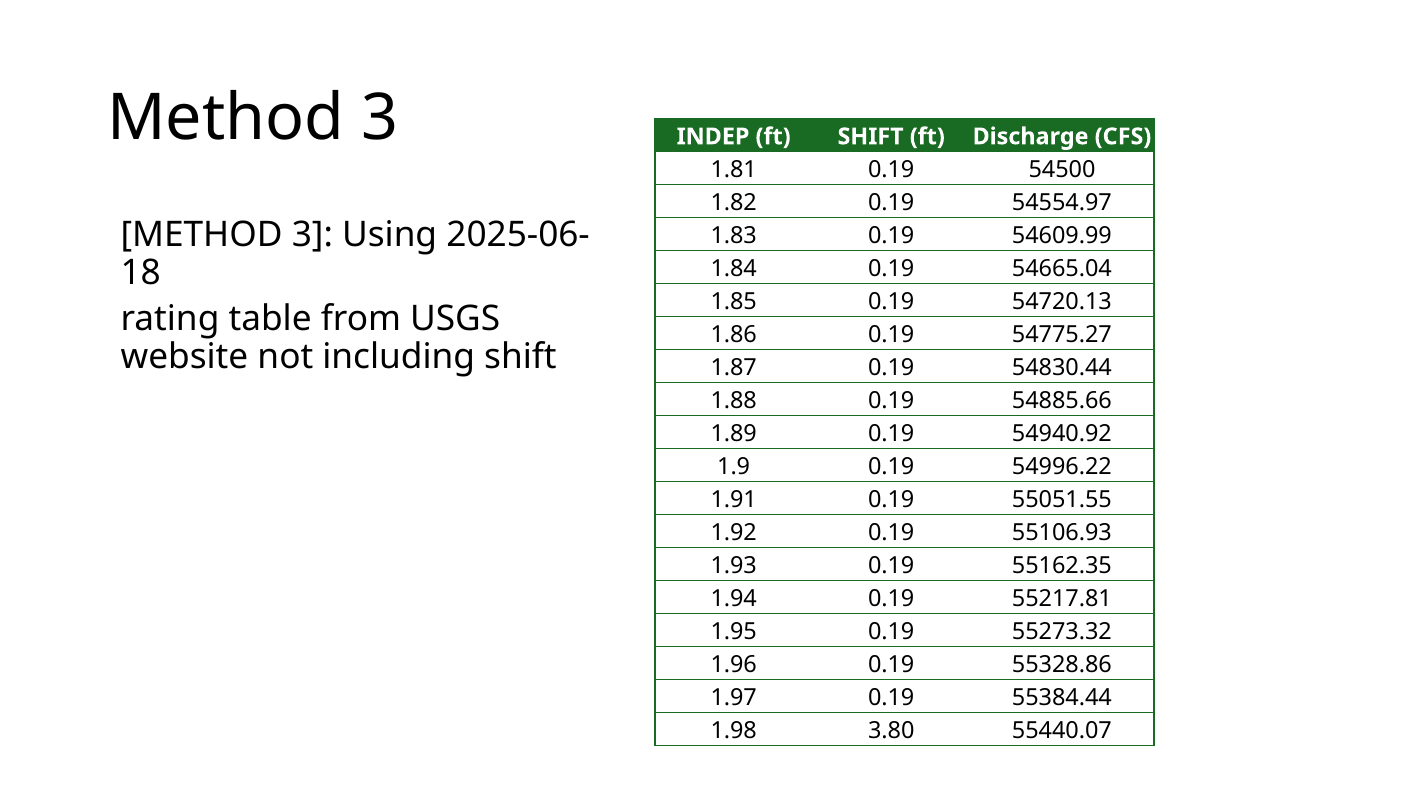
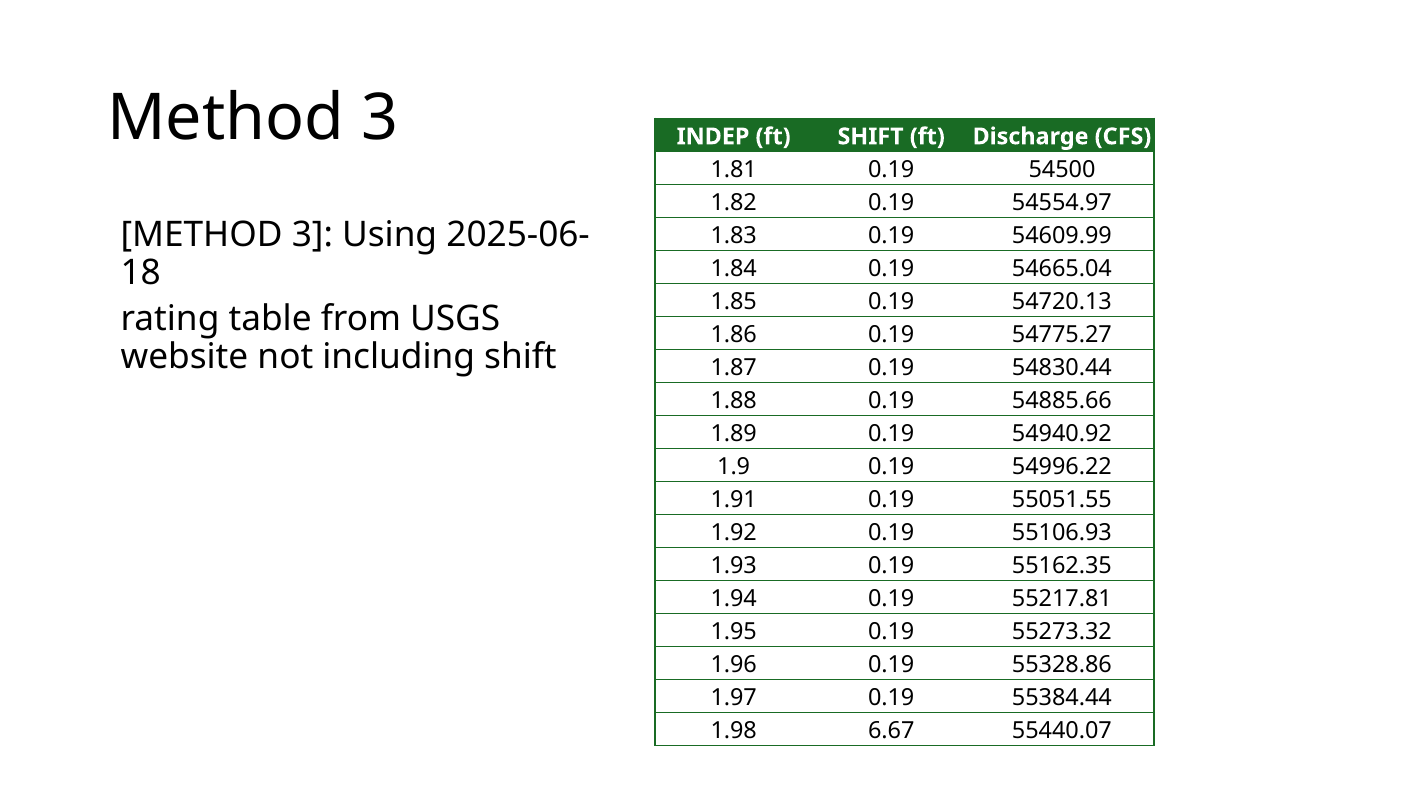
3.80: 3.80 -> 6.67
